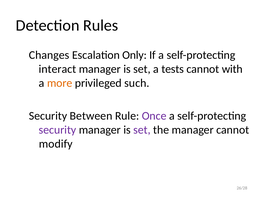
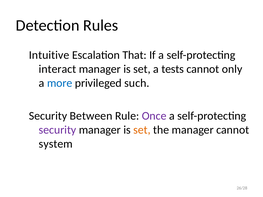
Changes: Changes -> Intuitive
Only: Only -> That
with: with -> only
more colour: orange -> blue
set at (142, 130) colour: purple -> orange
modify: modify -> system
